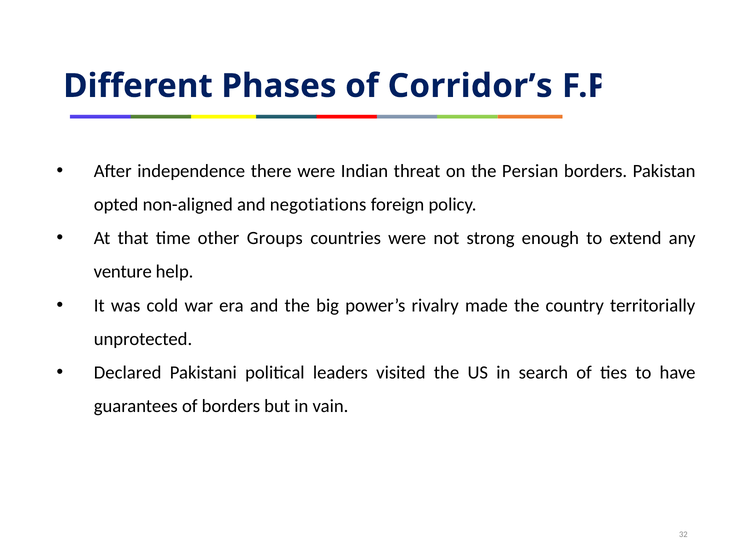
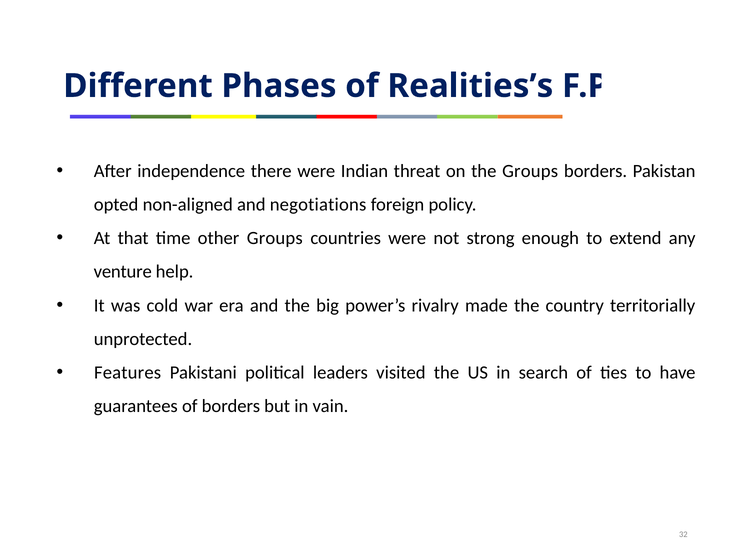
Corridor’s: Corridor’s -> Realities’s
the Persian: Persian -> Groups
Declared: Declared -> Features
